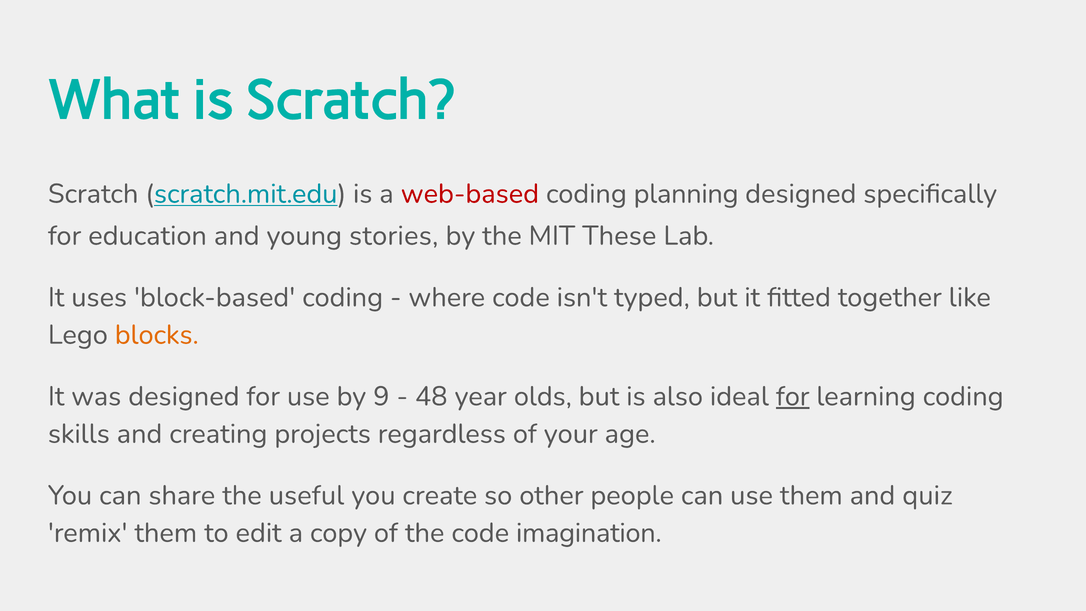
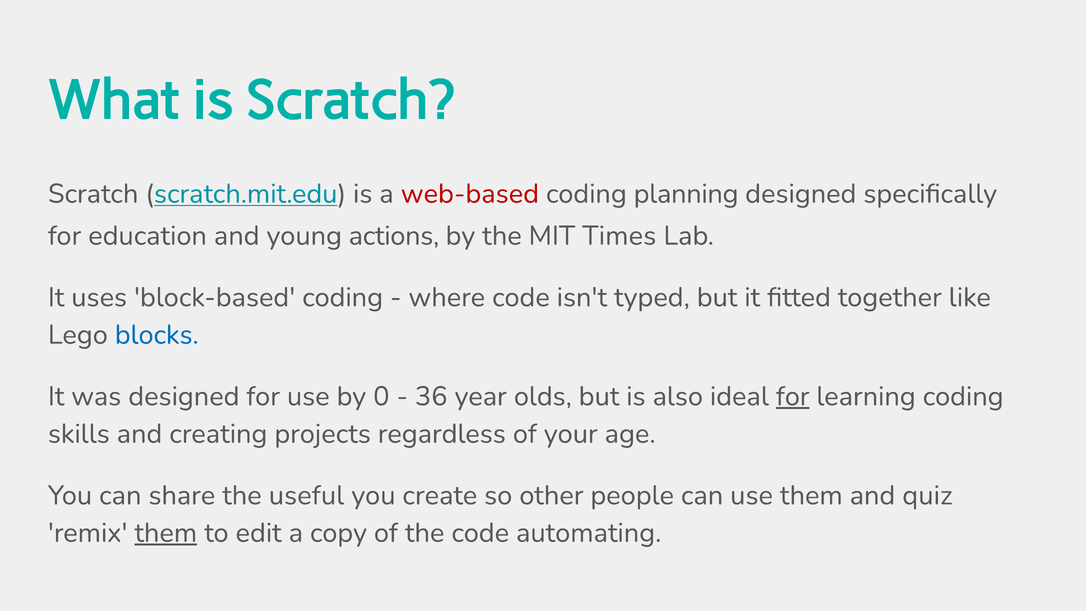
stories: stories -> actions
These: These -> Times
blocks colour: orange -> blue
9: 9 -> 0
48: 48 -> 36
them at (166, 533) underline: none -> present
imagination: imagination -> automating
